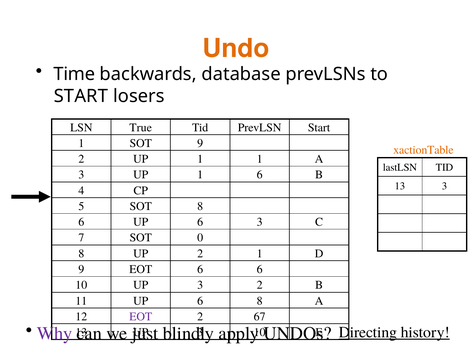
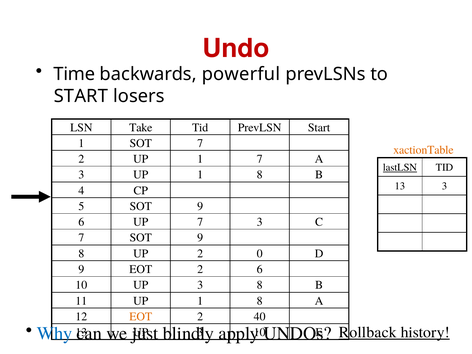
Undo colour: orange -> red
database: database -> powerful
True: True -> Take
SOT 9: 9 -> 7
1 1: 1 -> 7
lastLSN underline: none -> present
3 UP 1 6: 6 -> 8
5 SOT 8: 8 -> 9
6 UP 6: 6 -> 7
7 SOT 0: 0 -> 9
2 1: 1 -> 0
9 EOT 6: 6 -> 2
3 2: 2 -> 8
11 UP 6: 6 -> 1
EOT at (141, 317) colour: purple -> orange
67: 67 -> 40
Why colour: purple -> blue
Directing: Directing -> Rollback
